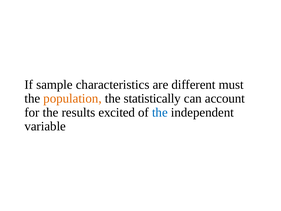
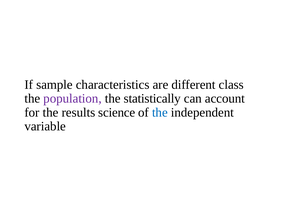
must: must -> class
population colour: orange -> purple
excited: excited -> science
